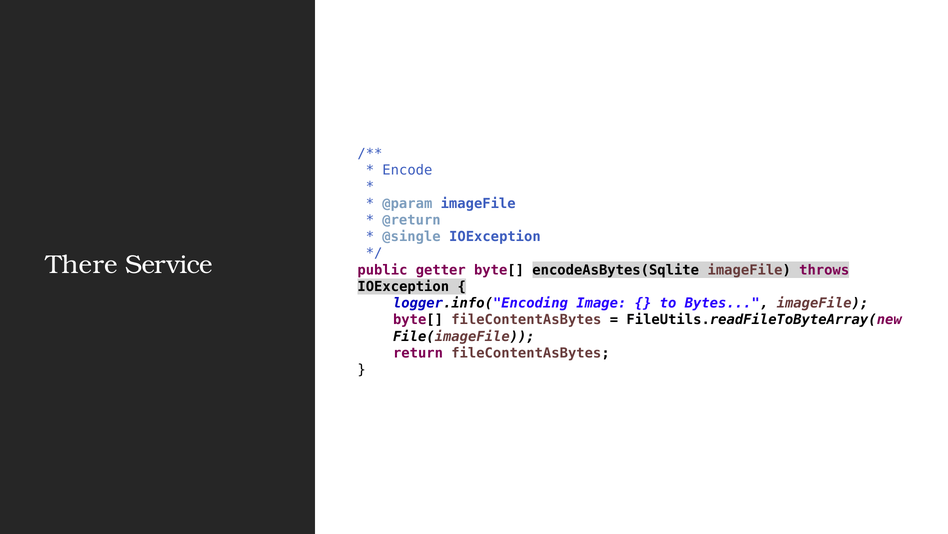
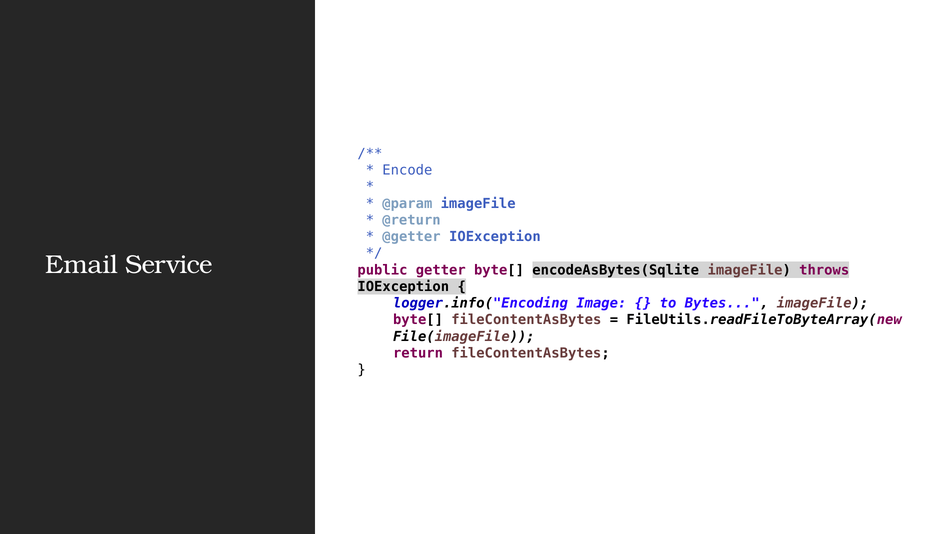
@single: @single -> @getter
There: There -> Email
